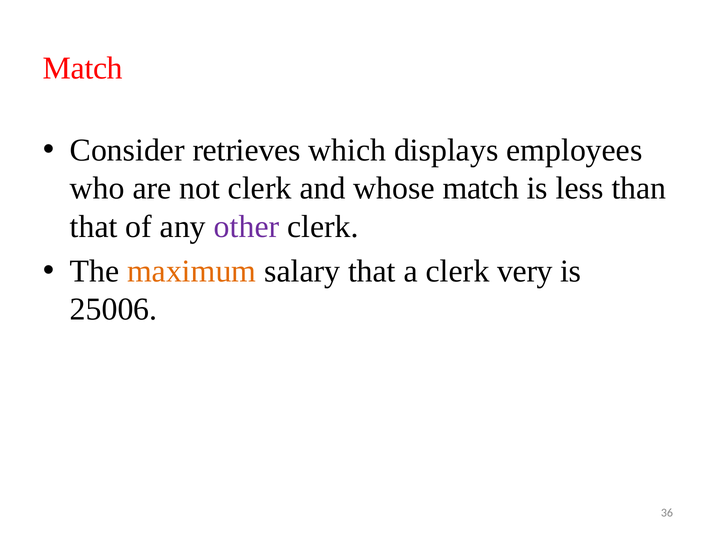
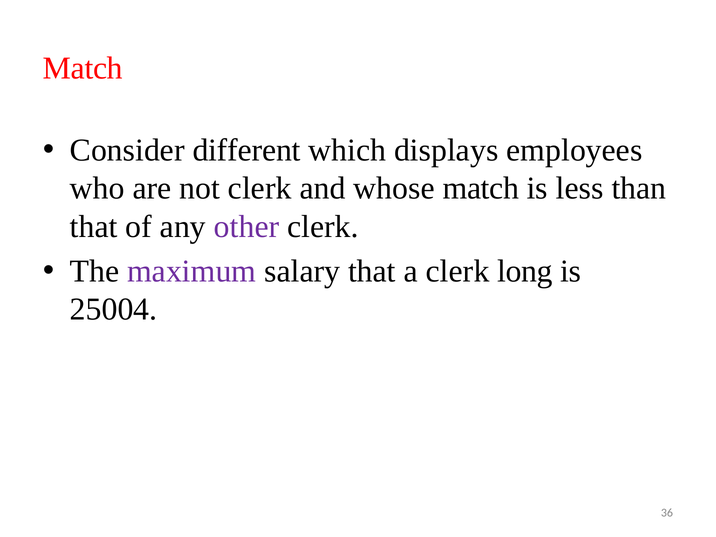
retrieves: retrieves -> different
maximum colour: orange -> purple
very: very -> long
25006: 25006 -> 25004
